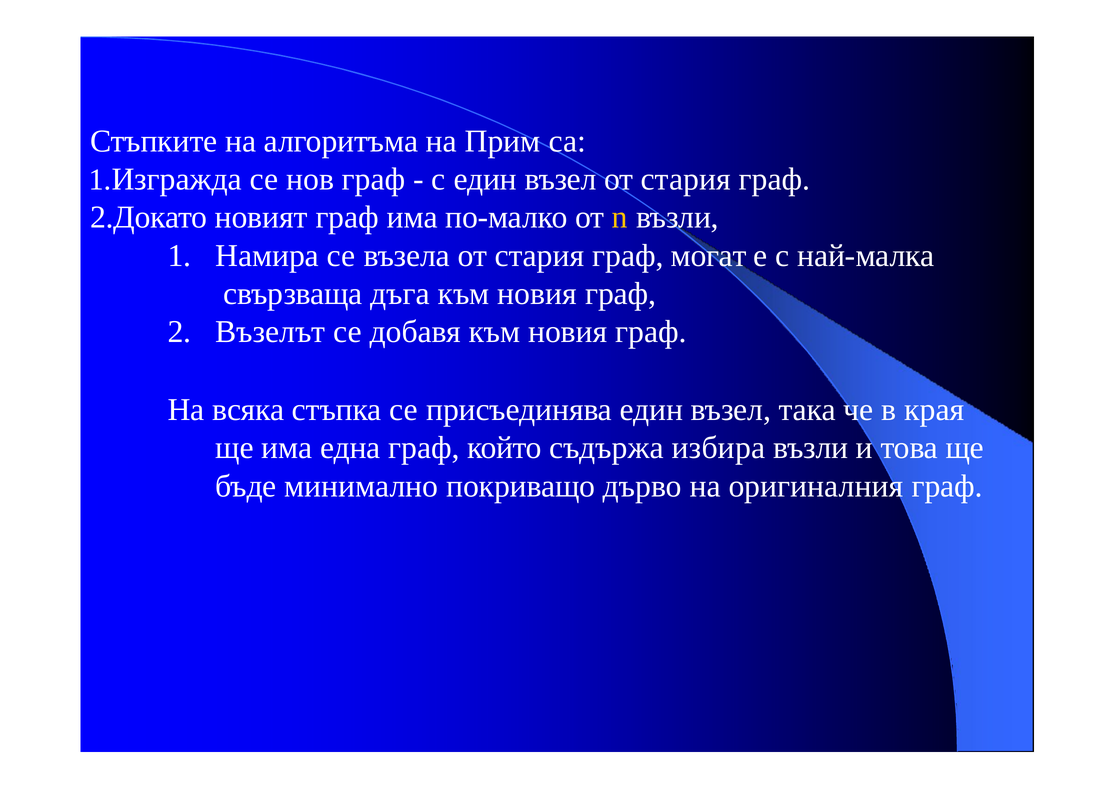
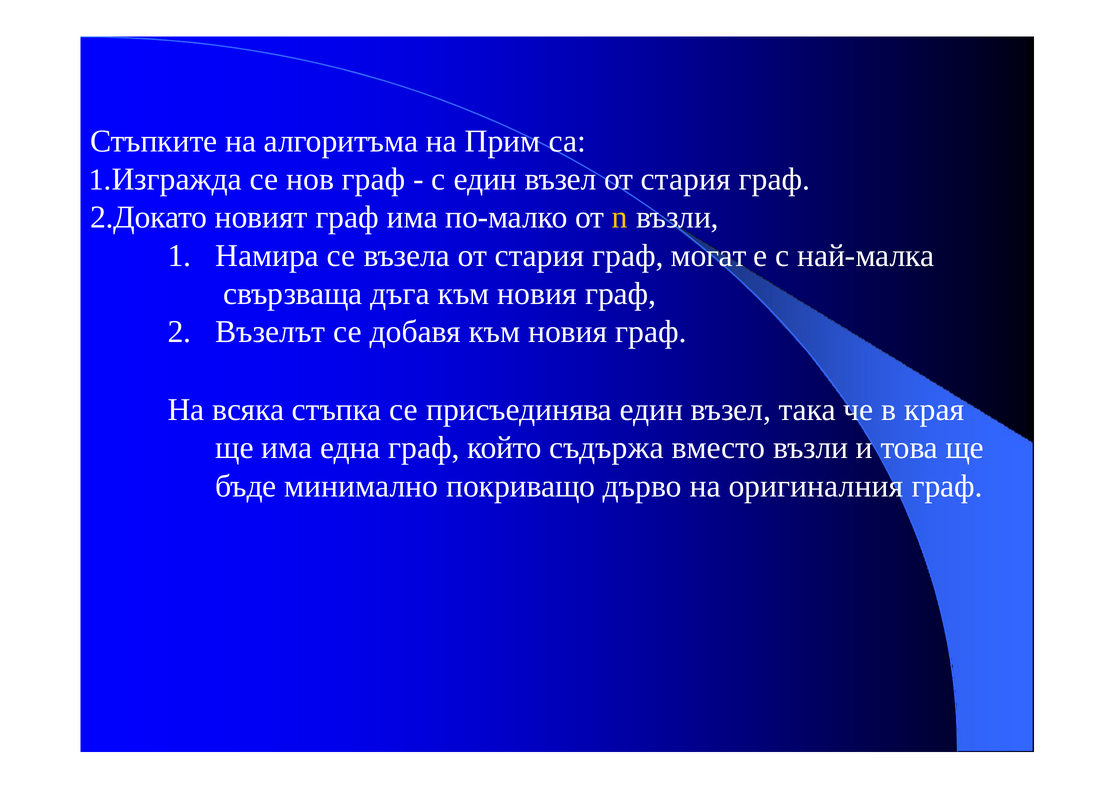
избира: избира -> вместо
